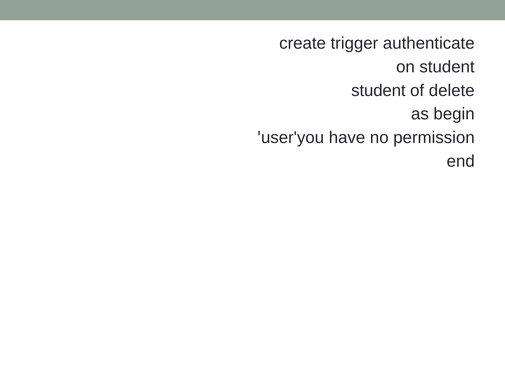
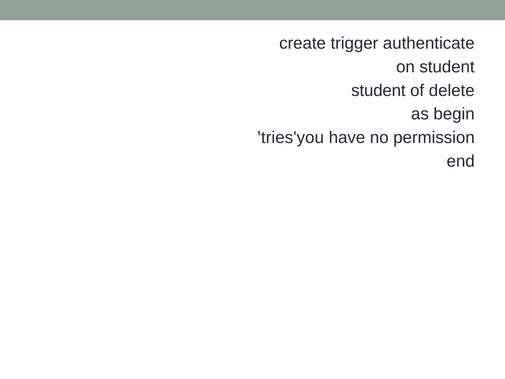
user'you: user'you -> tries'you
